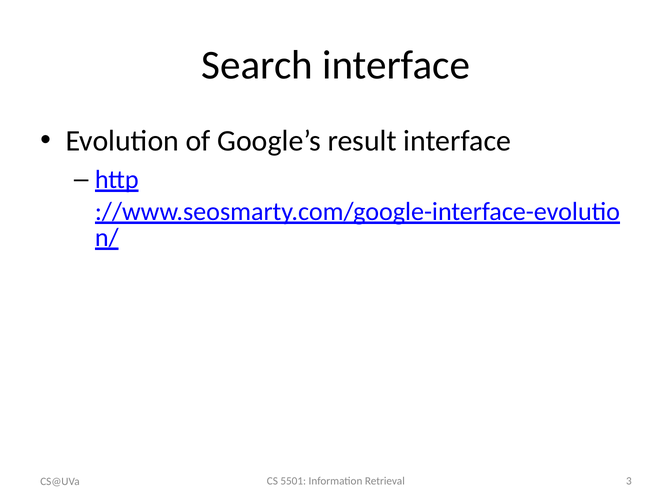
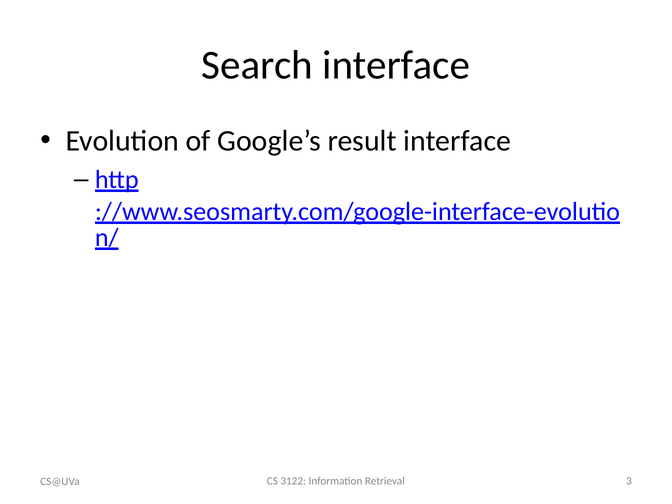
5501: 5501 -> 3122
